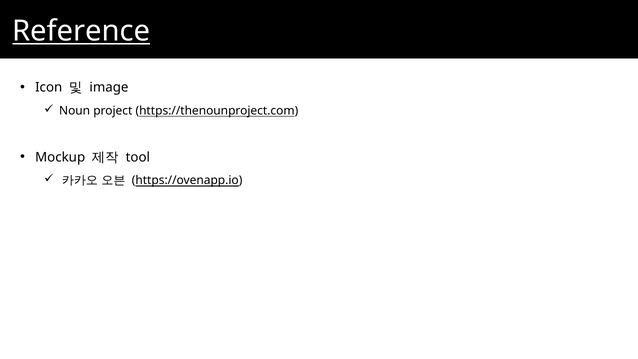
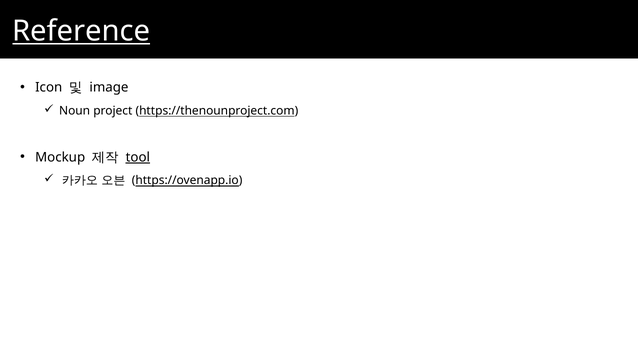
tool underline: none -> present
